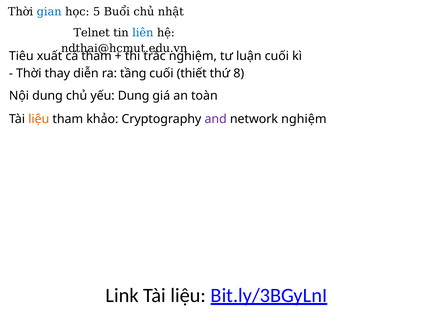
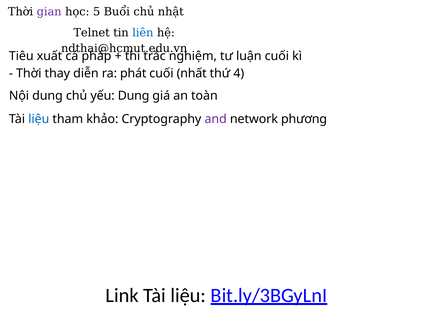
gian colour: blue -> purple
cá tham: tham -> pháp
tầng: tầng -> phát
thiết: thiết -> nhất
8: 8 -> 4
liệu at (39, 119) colour: orange -> blue
network nghiệm: nghiệm -> phương
